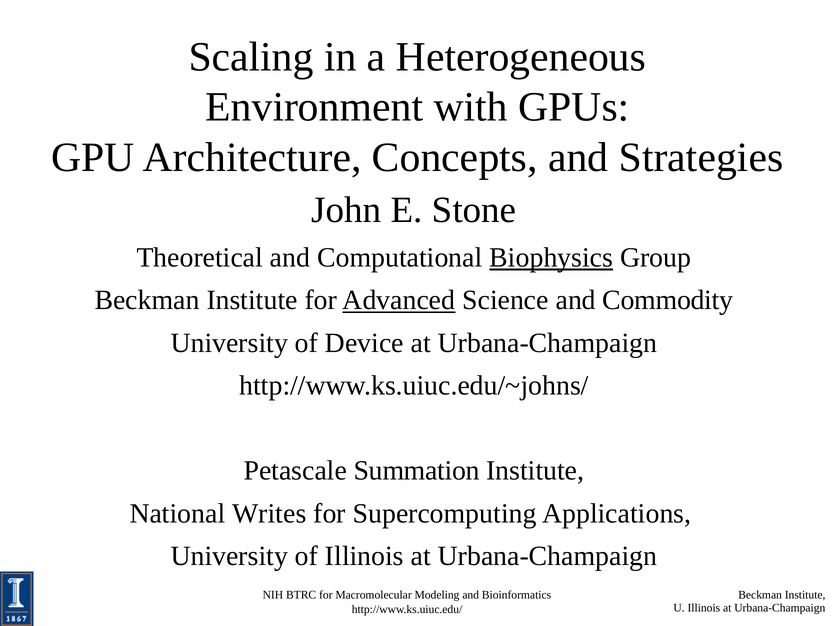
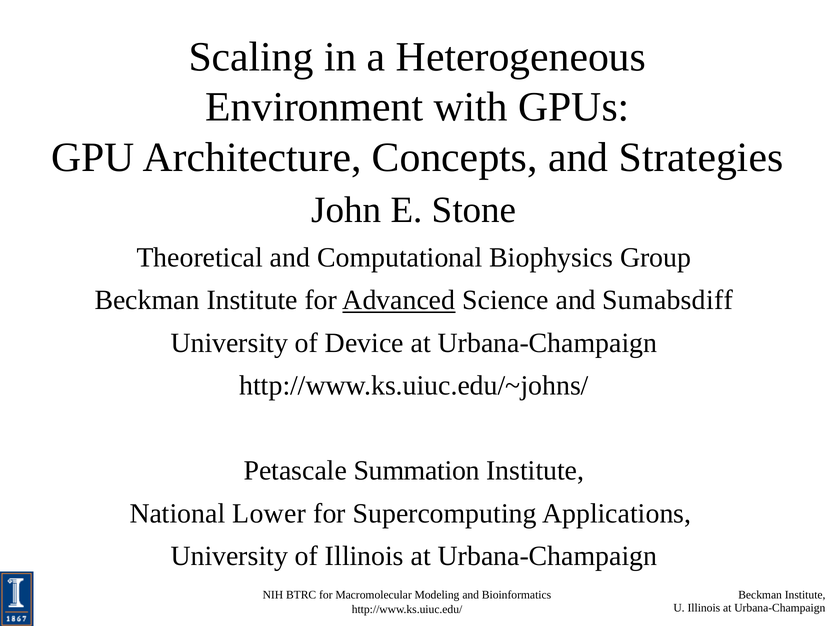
Biophysics underline: present -> none
Commodity: Commodity -> Sumabsdiff
Writes: Writes -> Lower
